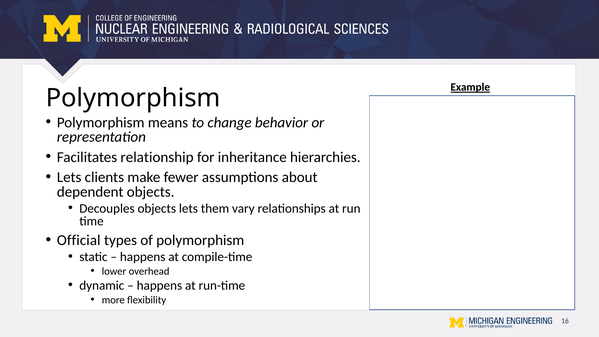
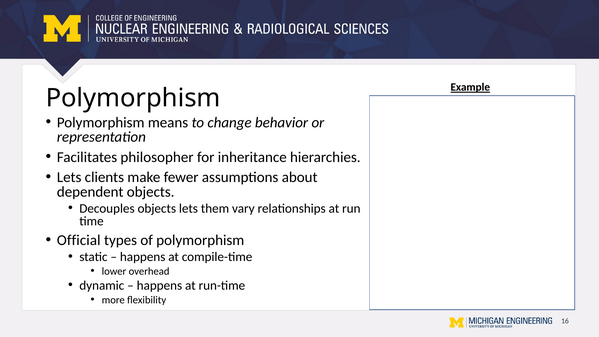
relationship: relationship -> philosopher
